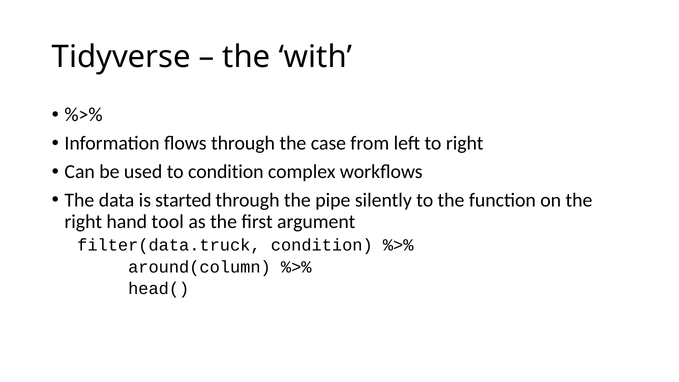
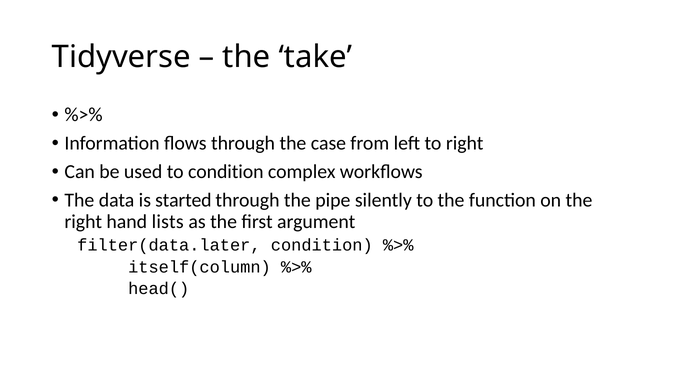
with: with -> take
tool: tool -> lists
filter(data.truck: filter(data.truck -> filter(data.later
around(column: around(column -> itself(column
